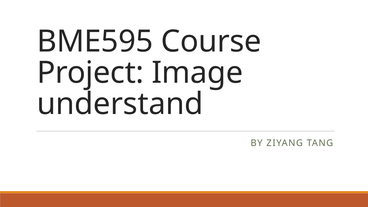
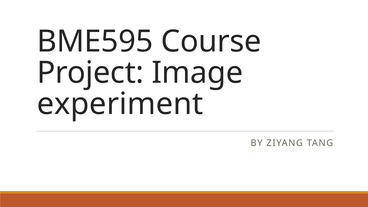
understand: understand -> experiment
